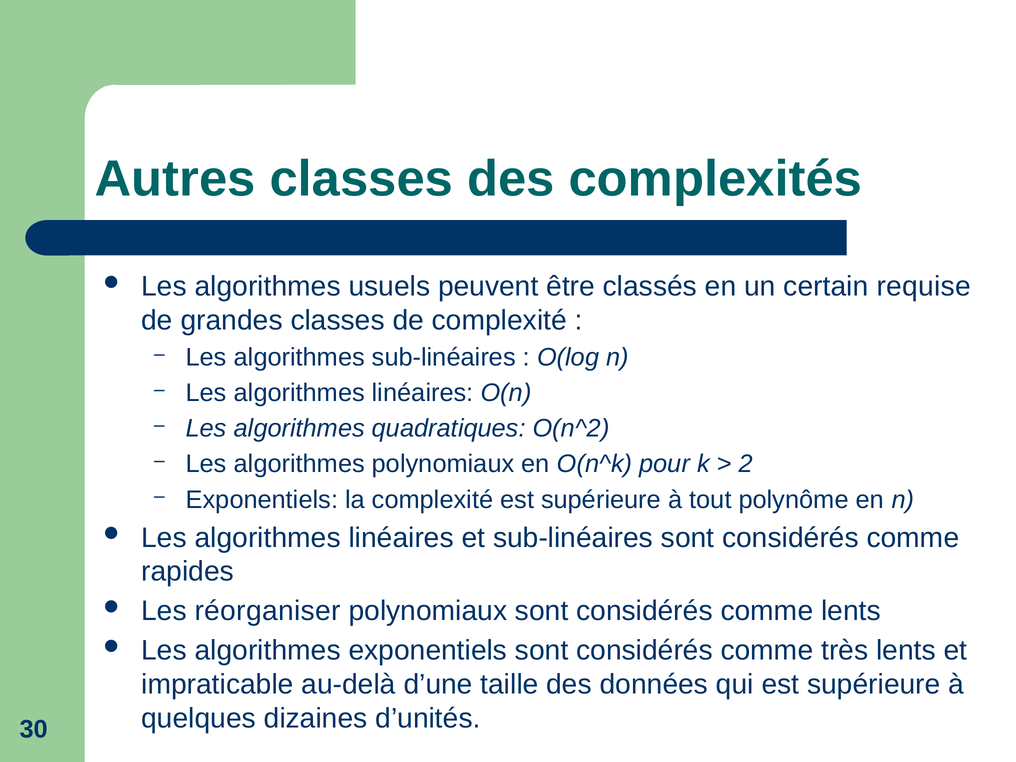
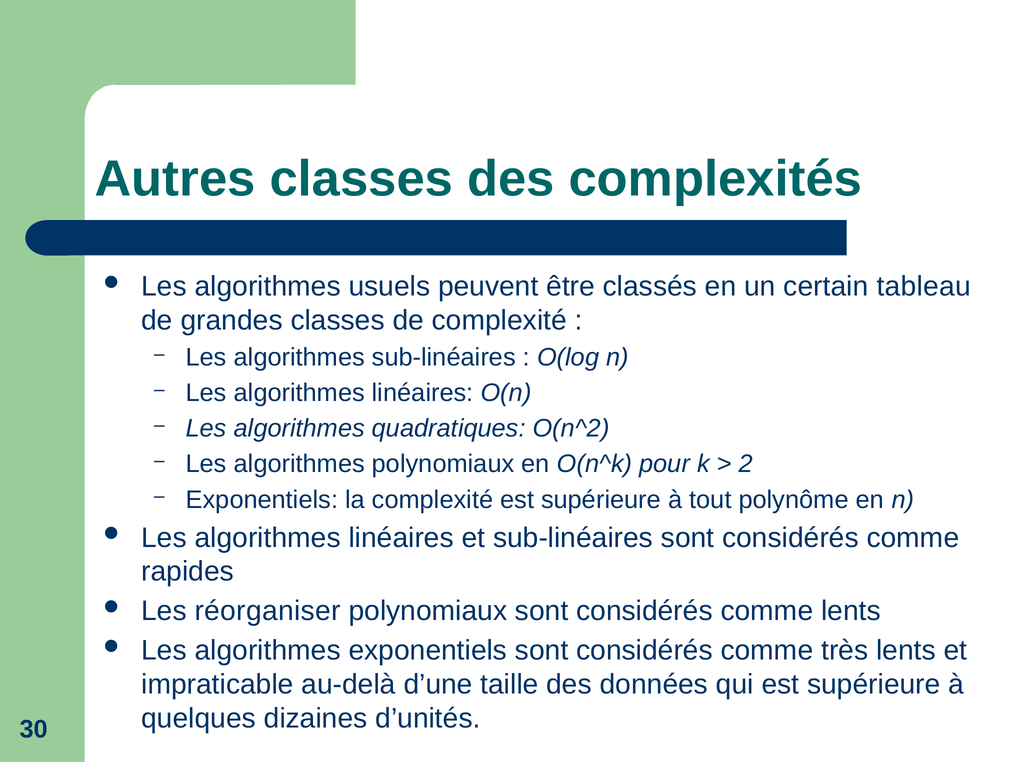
requise: requise -> tableau
